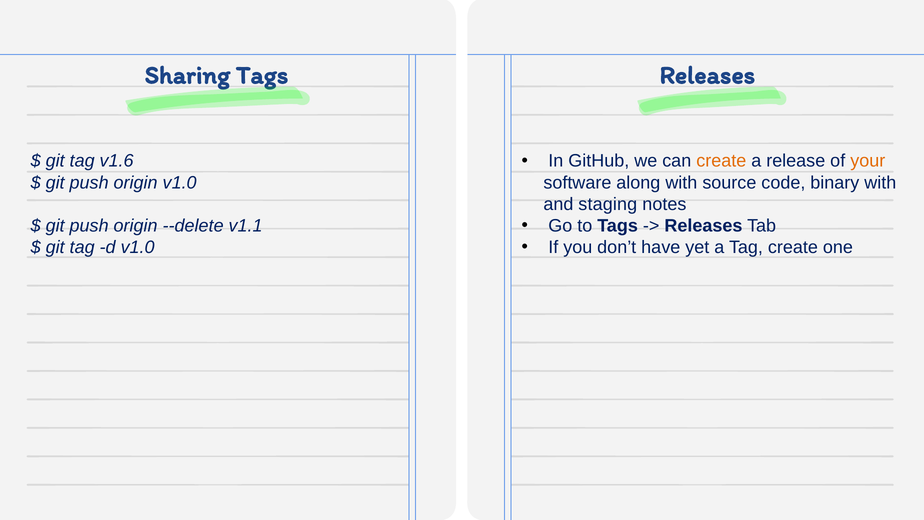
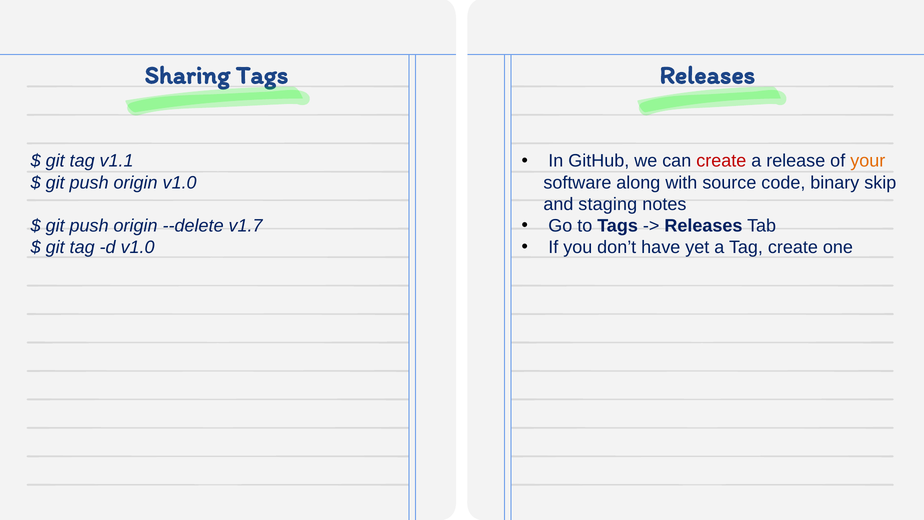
create at (721, 161) colour: orange -> red
v1.6: v1.6 -> v1.1
binary with: with -> skip
v1.1: v1.1 -> v1.7
